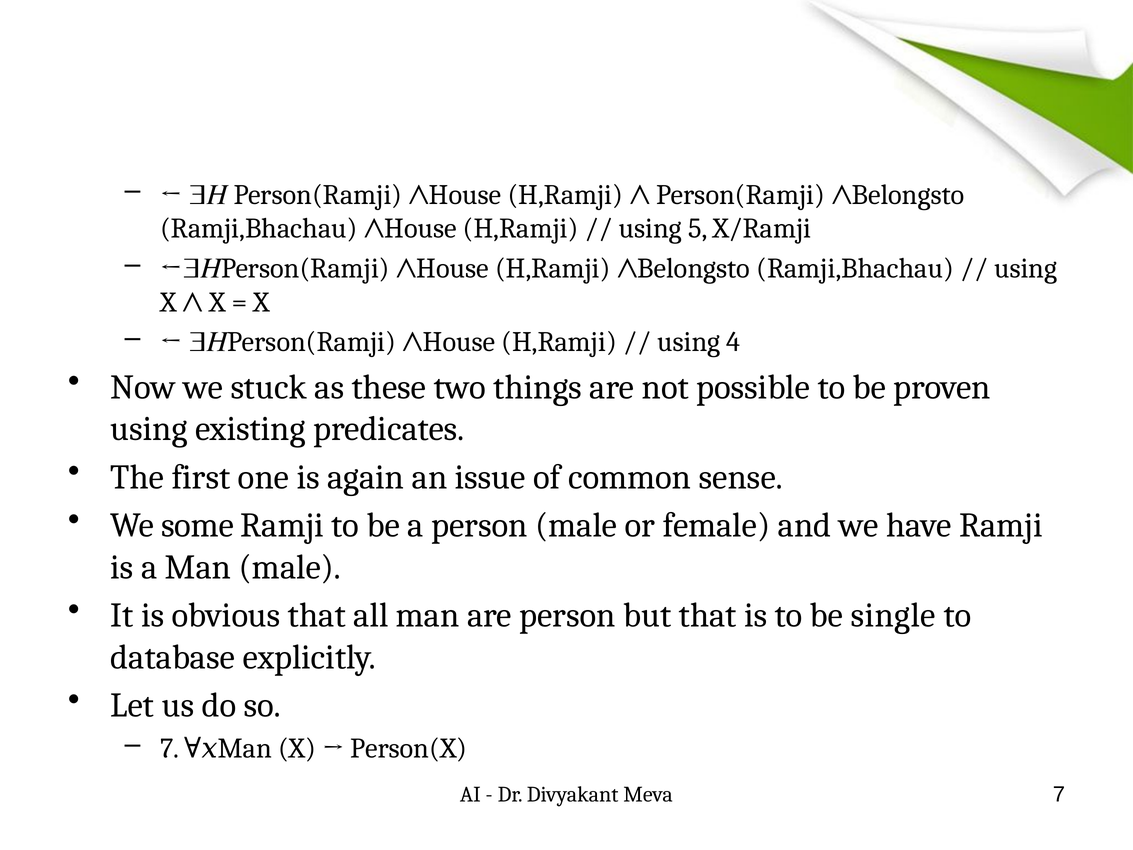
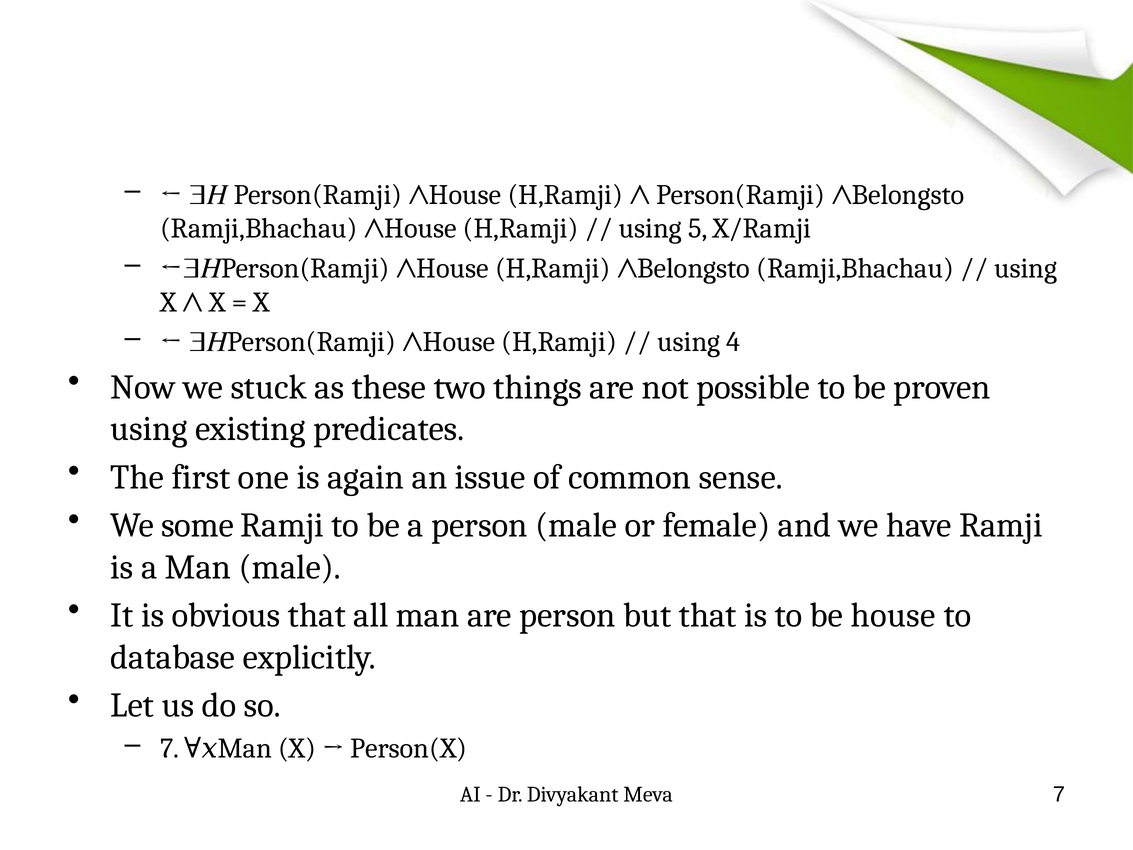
be single: single -> house
